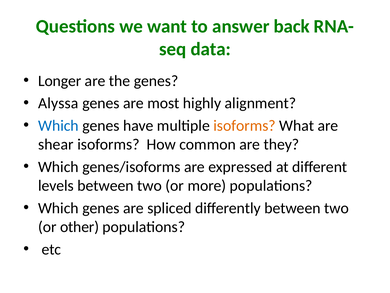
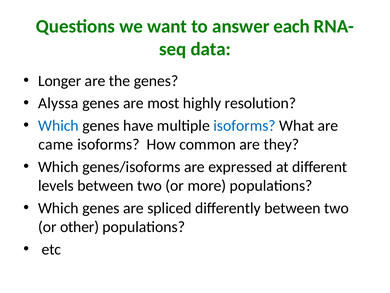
back: back -> each
alignment: alignment -> resolution
isoforms at (245, 125) colour: orange -> blue
shear: shear -> came
